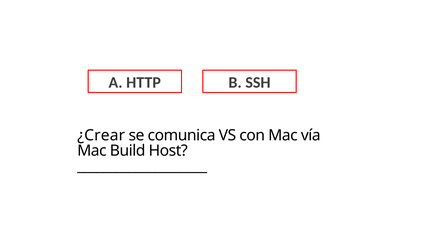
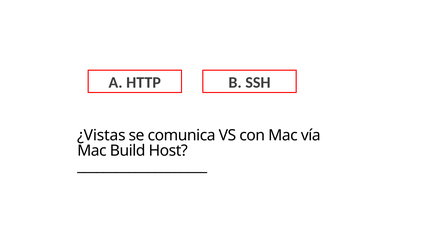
¿Crear: ¿Crear -> ¿Vistas
